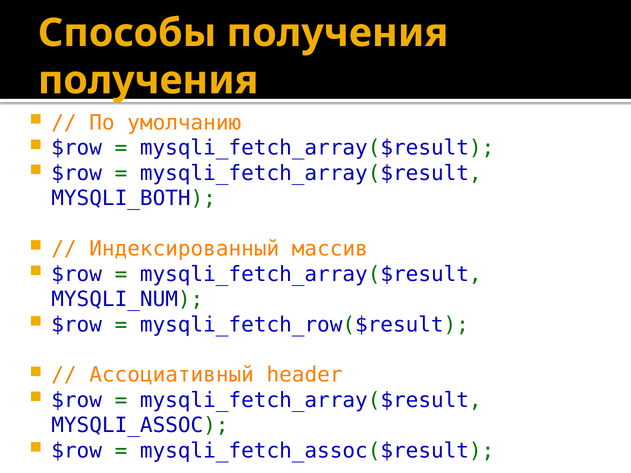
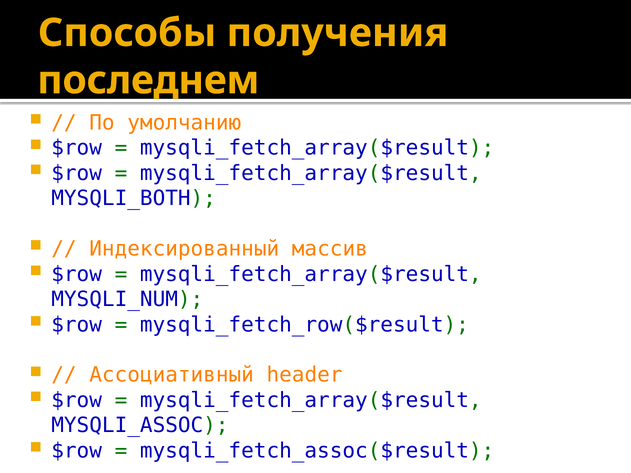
получения at (148, 80): получения -> последнем
